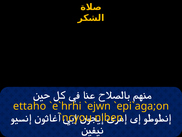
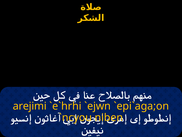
ettaho: ettaho -> arejimi
